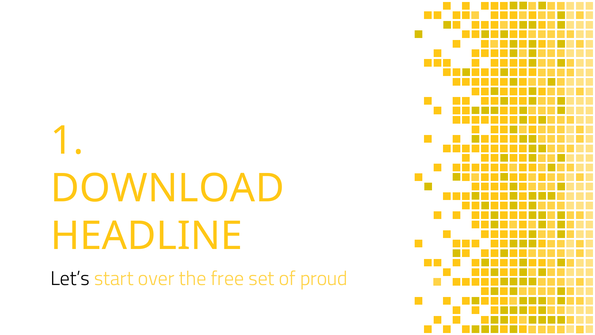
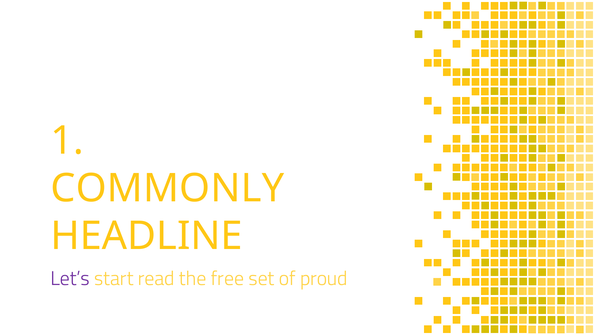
DOWNLOAD: DOWNLOAD -> COMMONLY
Let’s colour: black -> purple
over: over -> read
